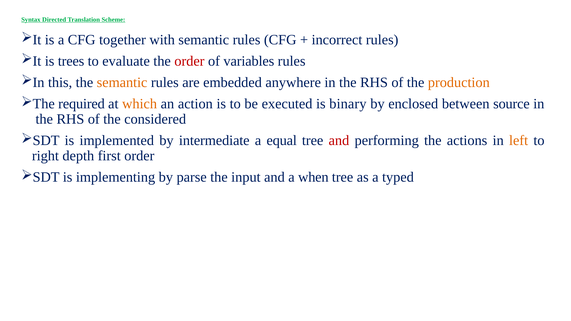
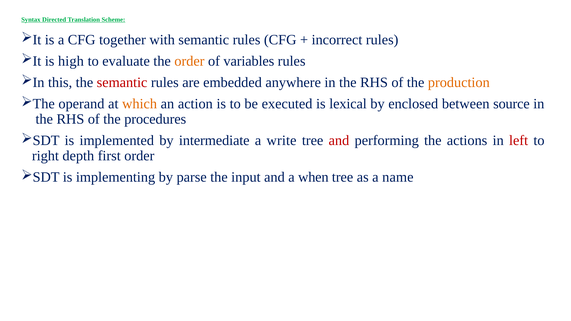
trees: trees -> high
order at (189, 61) colour: red -> orange
semantic at (122, 82) colour: orange -> red
required: required -> operand
binary: binary -> lexical
considered: considered -> procedures
equal: equal -> write
left colour: orange -> red
typed: typed -> name
